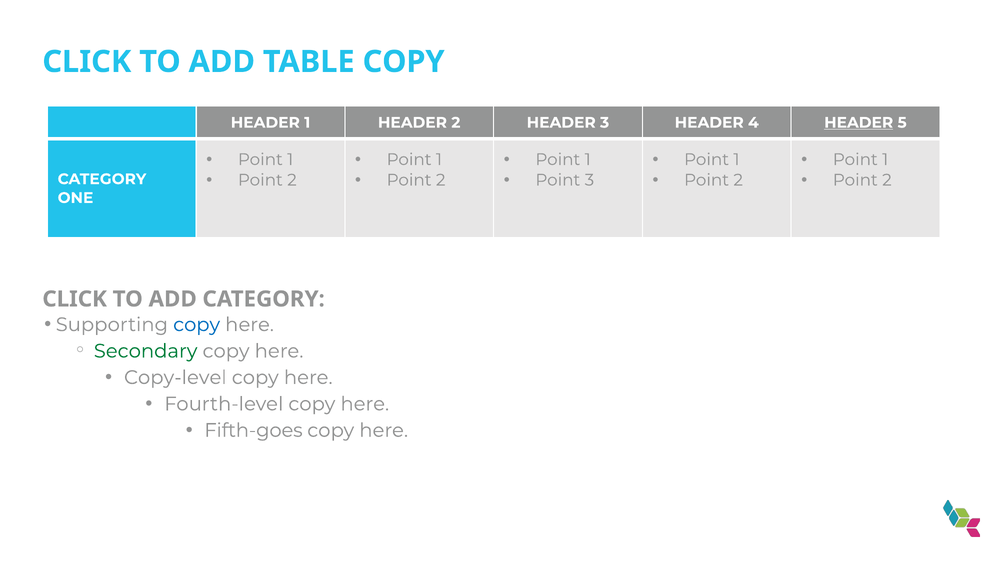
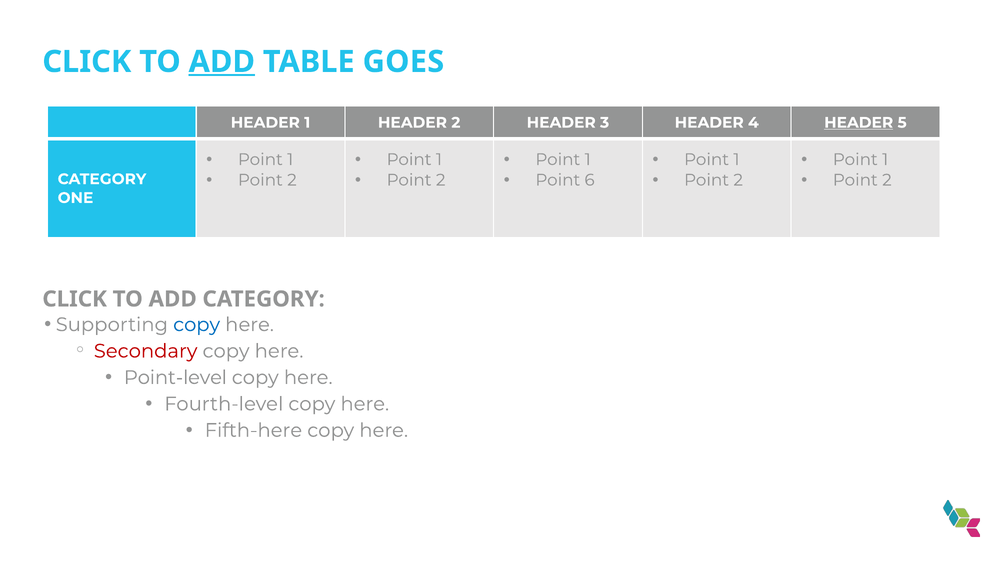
ADD at (222, 62) underline: none -> present
TABLE COPY: COPY -> GOES
Point 3: 3 -> 6
Secondary colour: green -> red
Copy-level: Copy-level -> Point-level
Fifth-goes: Fifth-goes -> Fifth-here
